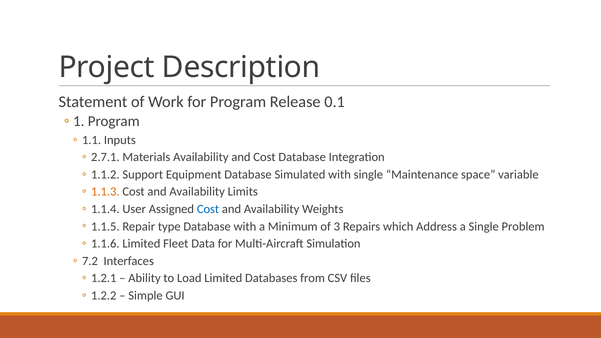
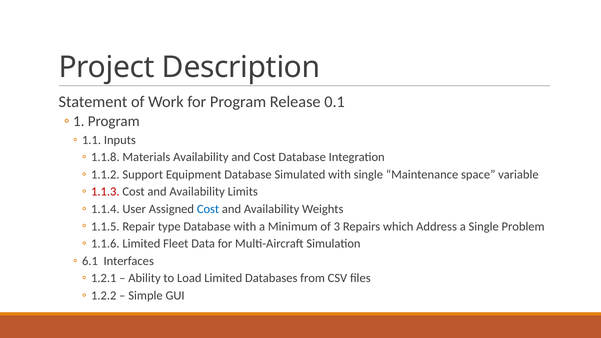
2.7.1: 2.7.1 -> 1.1.8
1.1.3 colour: orange -> red
7.2: 7.2 -> 6.1
